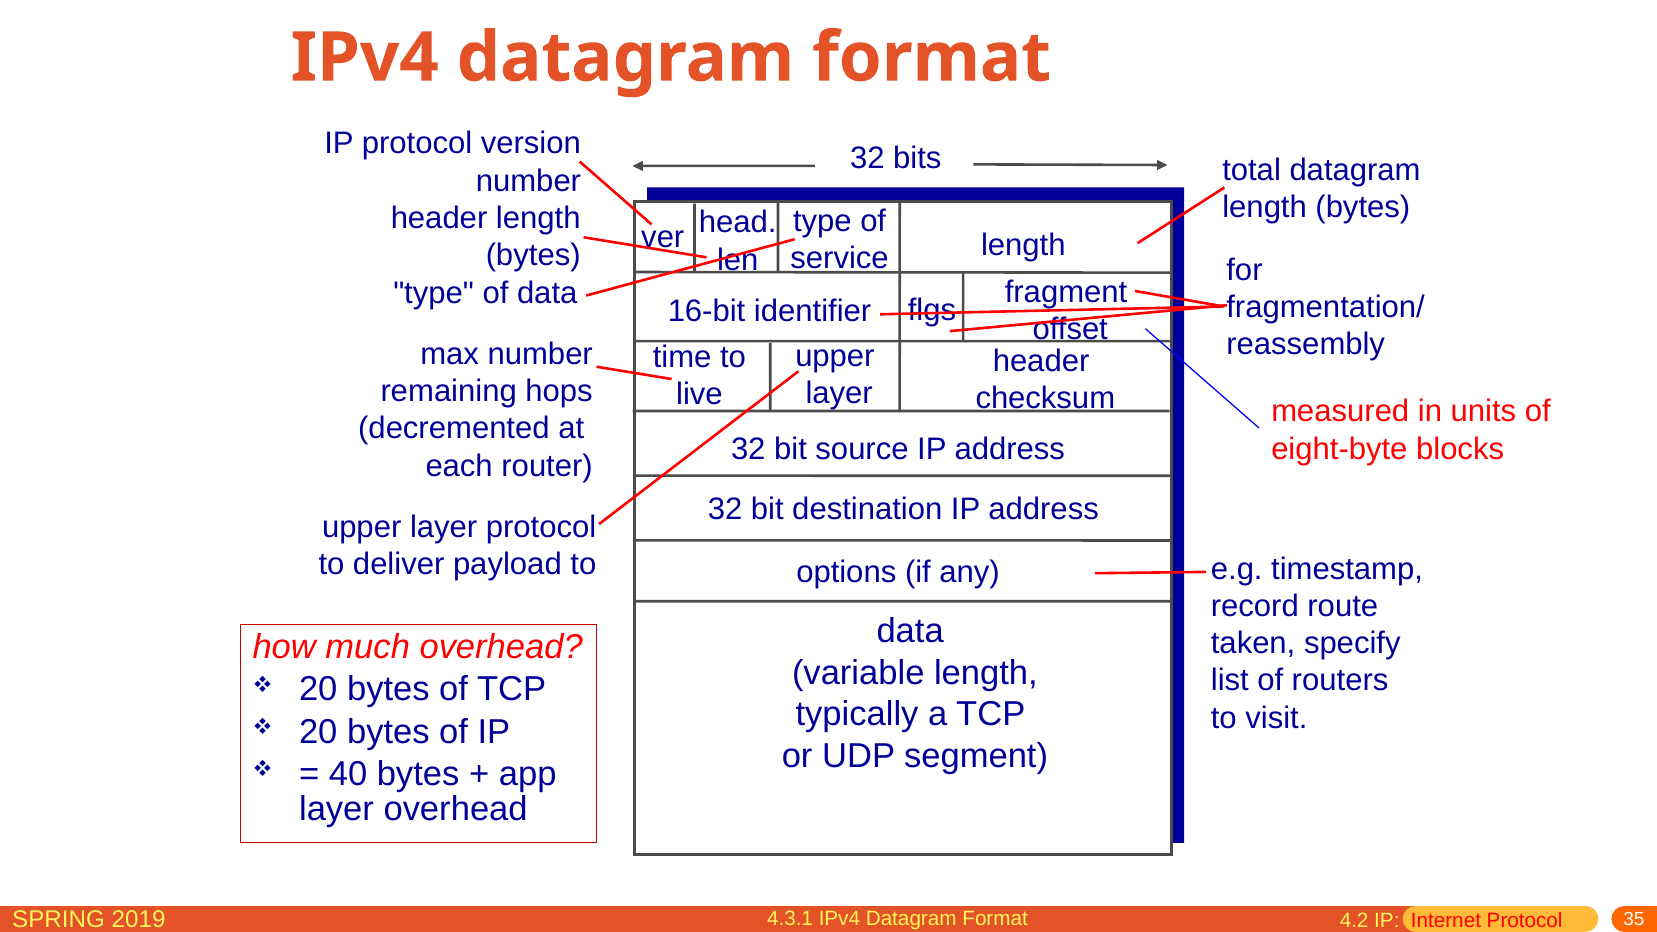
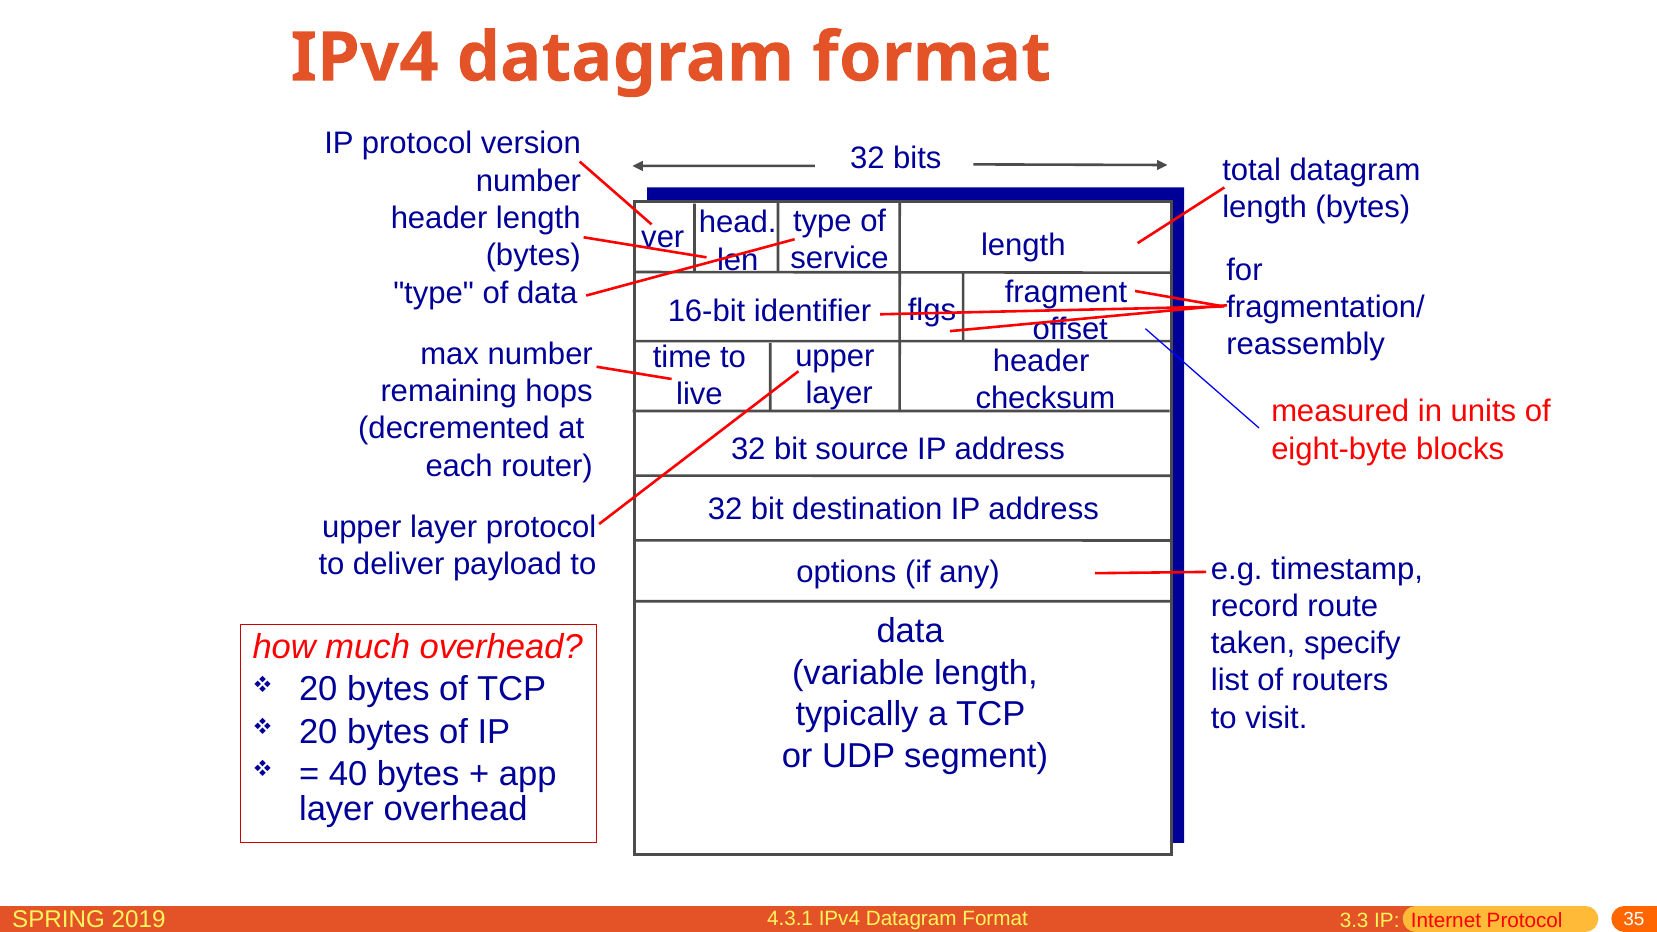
4.2: 4.2 -> 3.3
